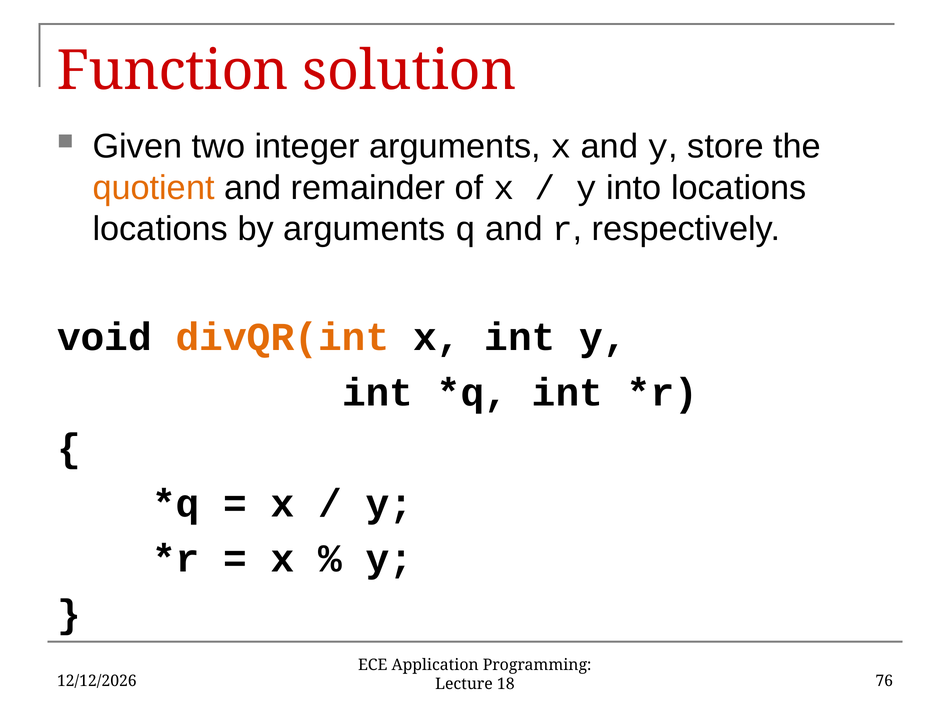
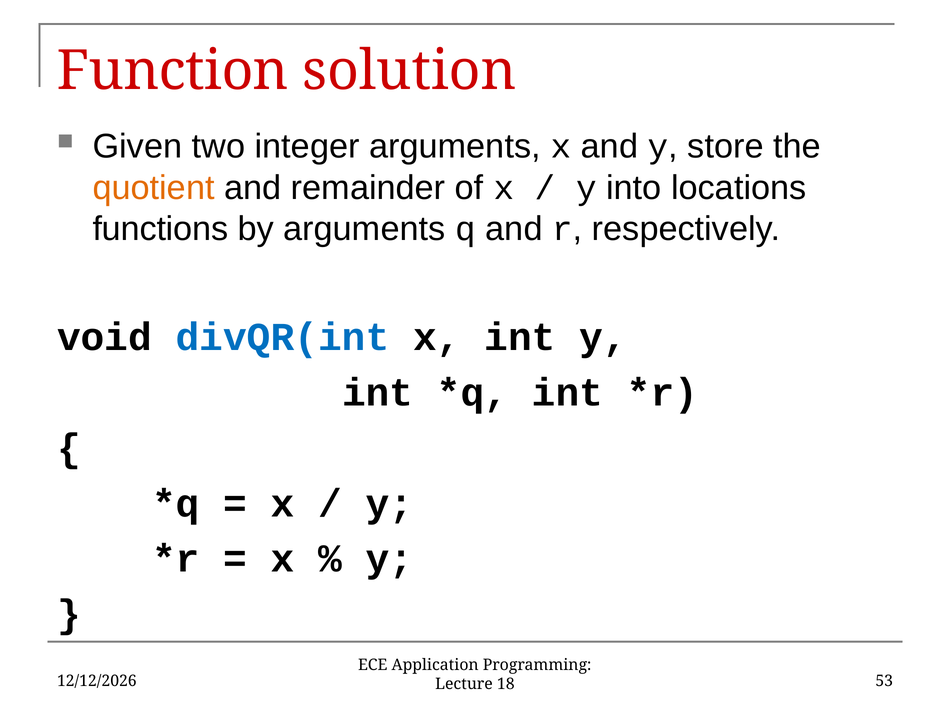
locations at (160, 229): locations -> functions
divQR(int colour: orange -> blue
76: 76 -> 53
